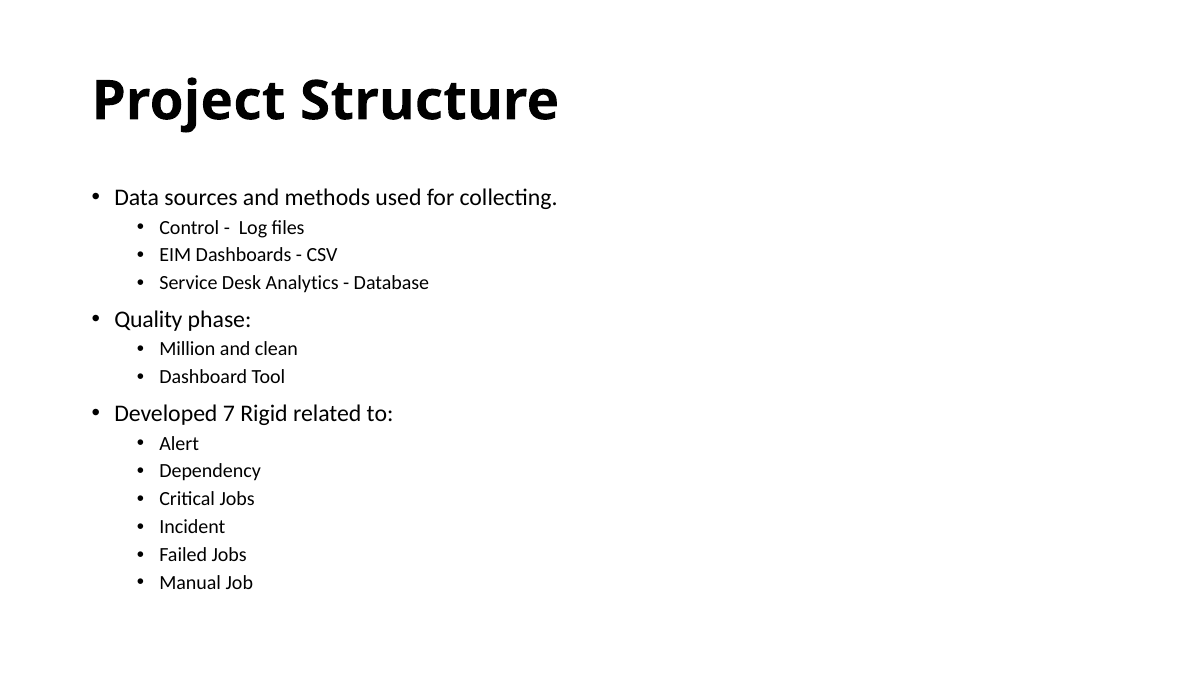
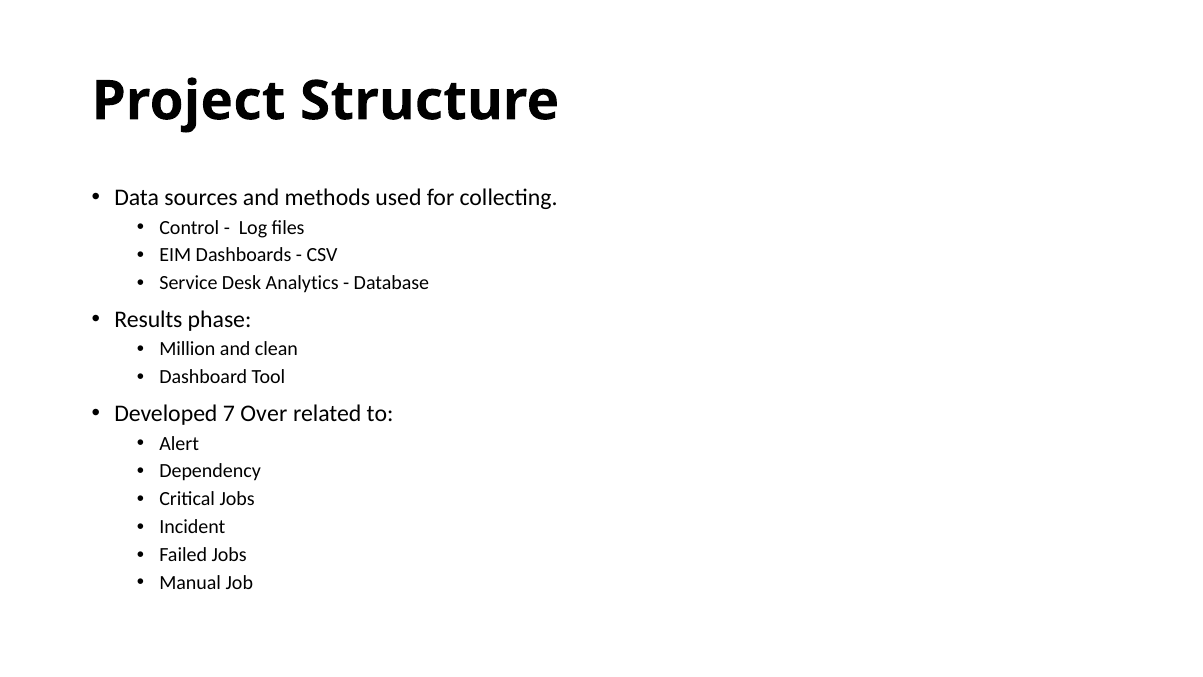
Quality: Quality -> Results
Rigid: Rigid -> Over
